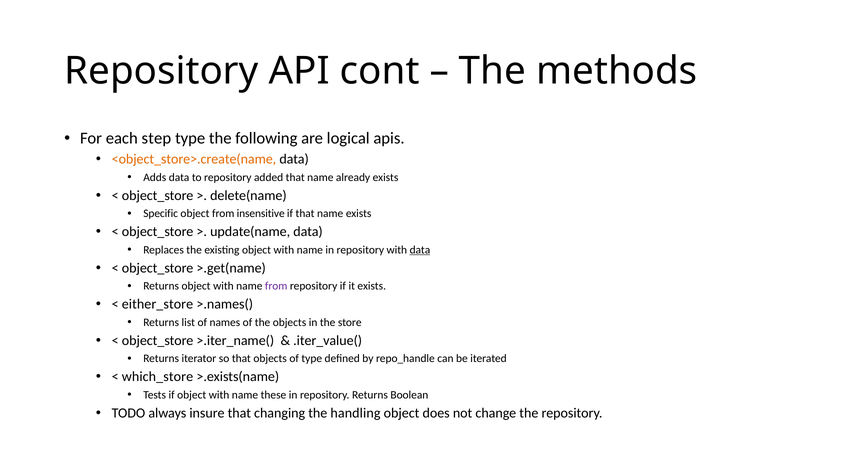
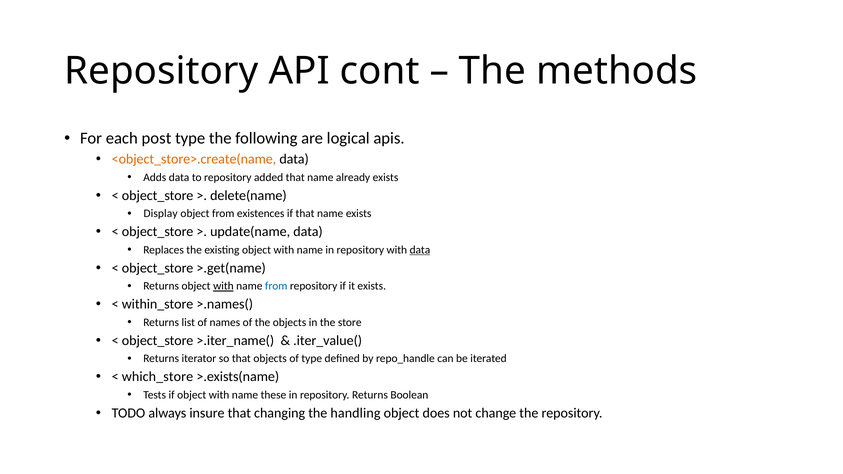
step: step -> post
Specific: Specific -> Display
insensitive: insensitive -> existences
with at (223, 286) underline: none -> present
from at (276, 286) colour: purple -> blue
either_store: either_store -> within_store
